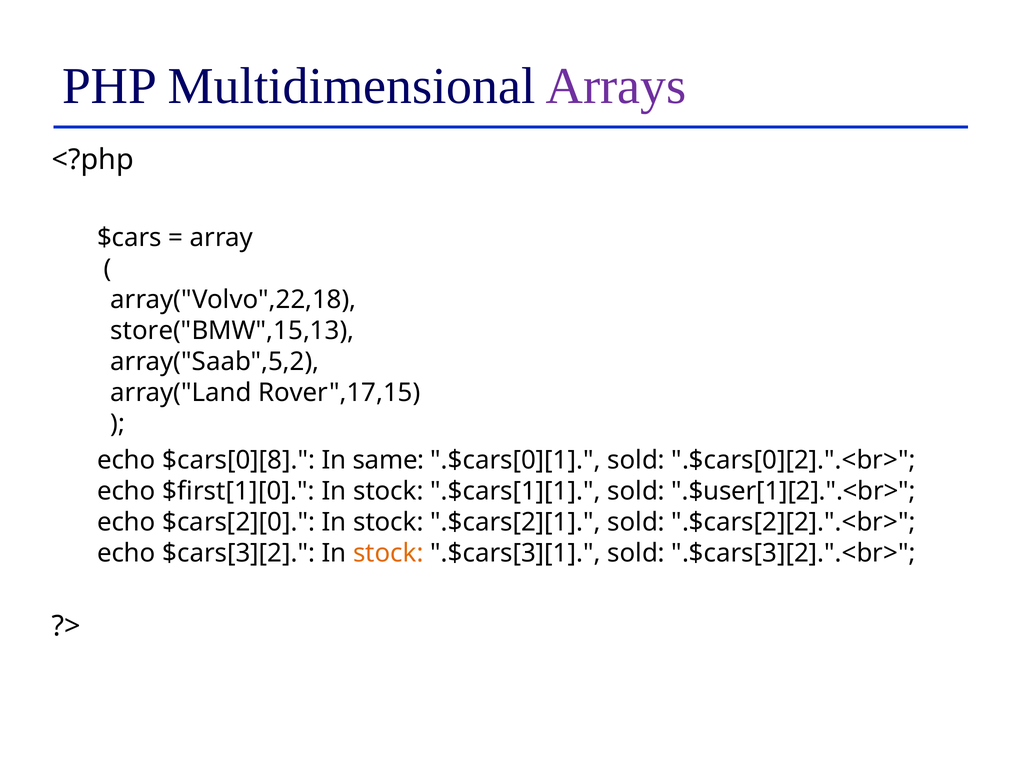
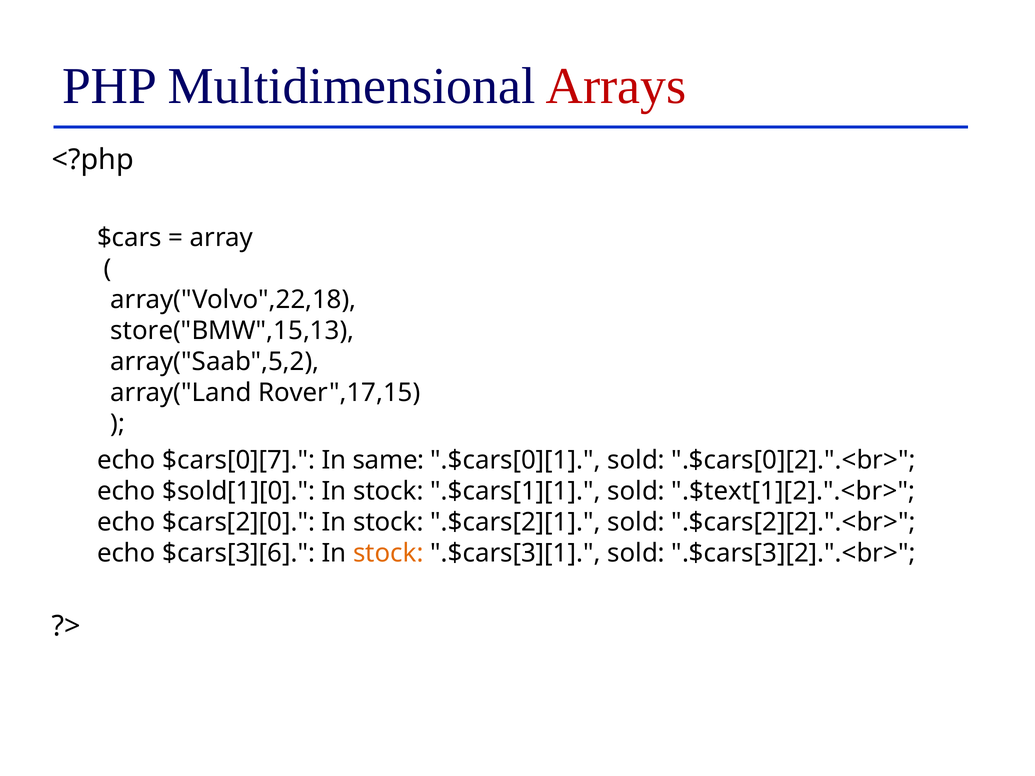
Arrays colour: purple -> red
$cars[0][8: $cars[0][8 -> $cars[0][7
$first[1][0: $first[1][0 -> $sold[1][0
.$user[1][2].".<br>: .$user[1][2].".<br> -> .$text[1][2].".<br>
$cars[3][2: $cars[3][2 -> $cars[3][6
